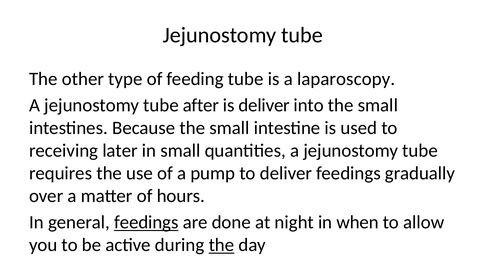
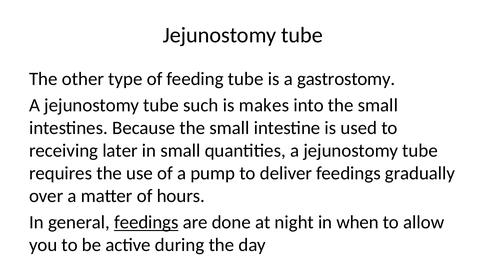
laparoscopy: laparoscopy -> gastrostomy
after: after -> such
is deliver: deliver -> makes
the at (221, 245) underline: present -> none
